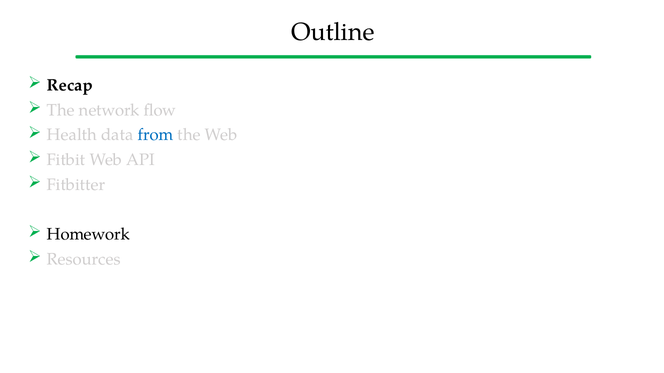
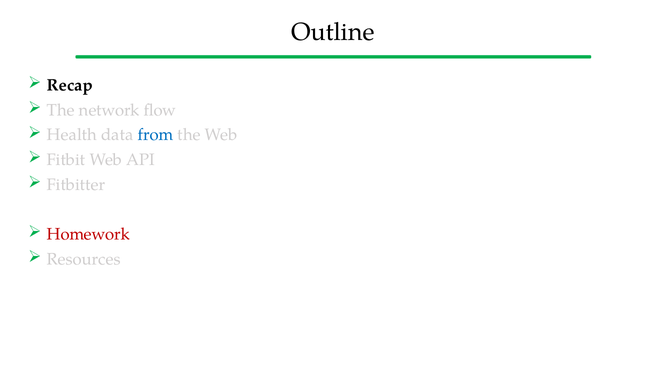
Homework colour: black -> red
